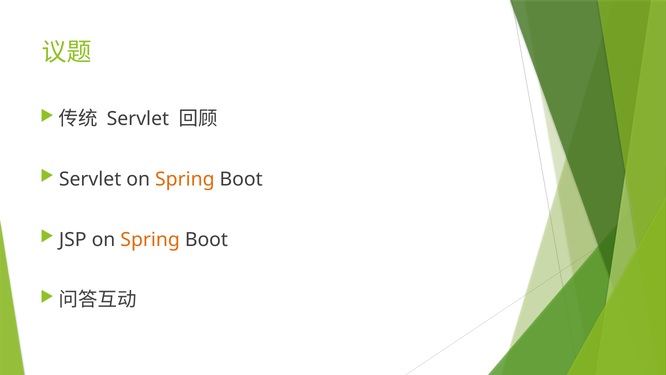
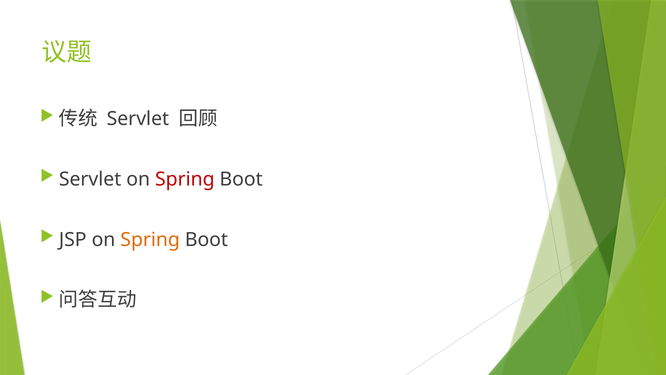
Spring at (185, 179) colour: orange -> red
